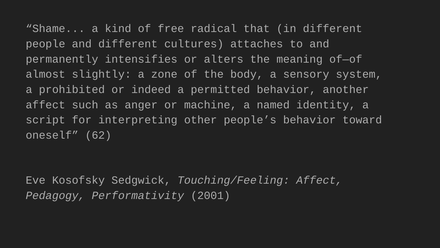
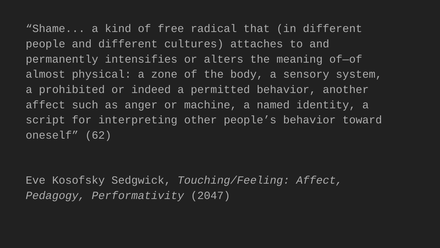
slightly: slightly -> physical
2001: 2001 -> 2047
